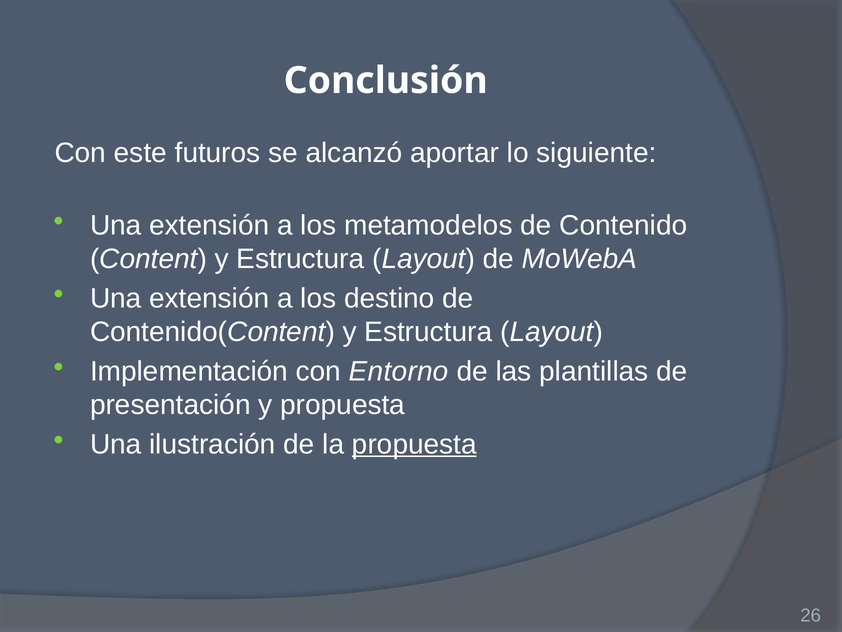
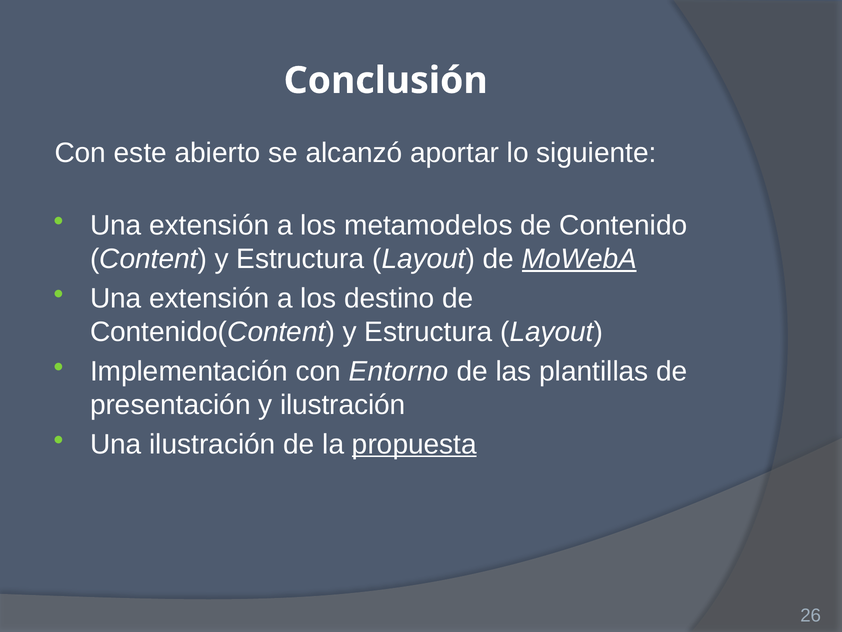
futuros: futuros -> abierto
MoWebA underline: none -> present
y propuesta: propuesta -> ilustración
